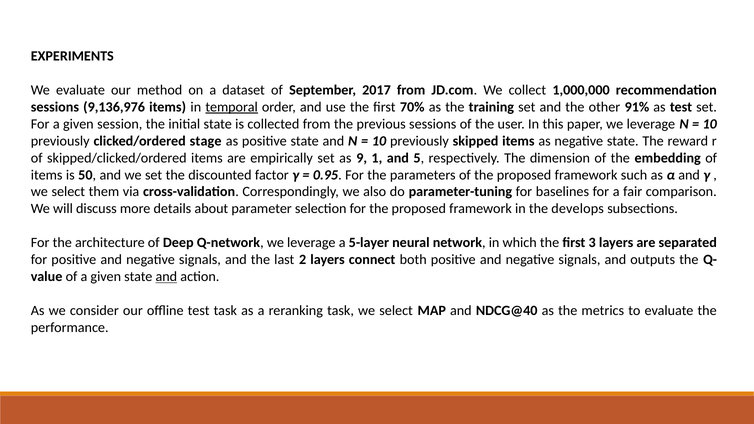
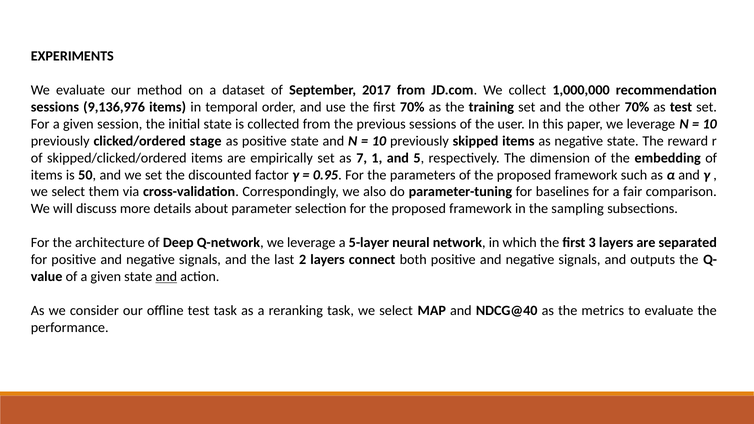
temporal underline: present -> none
other 91%: 91% -> 70%
9: 9 -> 7
develops: develops -> sampling
